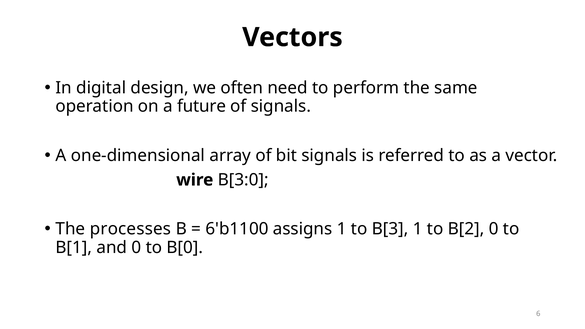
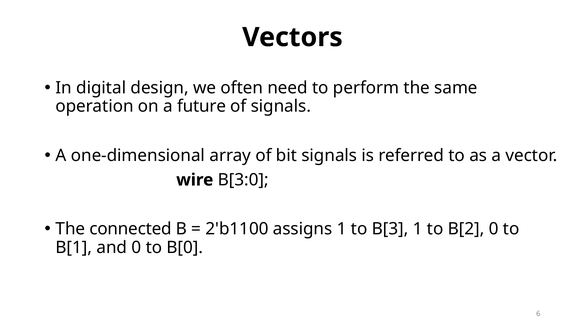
processes: processes -> connected
6'b1100: 6'b1100 -> 2'b1100
